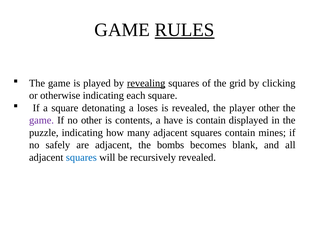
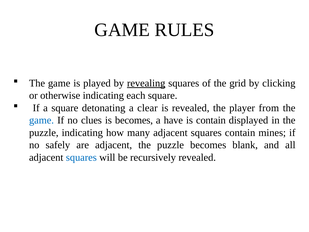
RULES underline: present -> none
loses: loses -> clear
player other: other -> from
game at (41, 120) colour: purple -> blue
no other: other -> clues
is contents: contents -> becomes
adjacent the bombs: bombs -> puzzle
